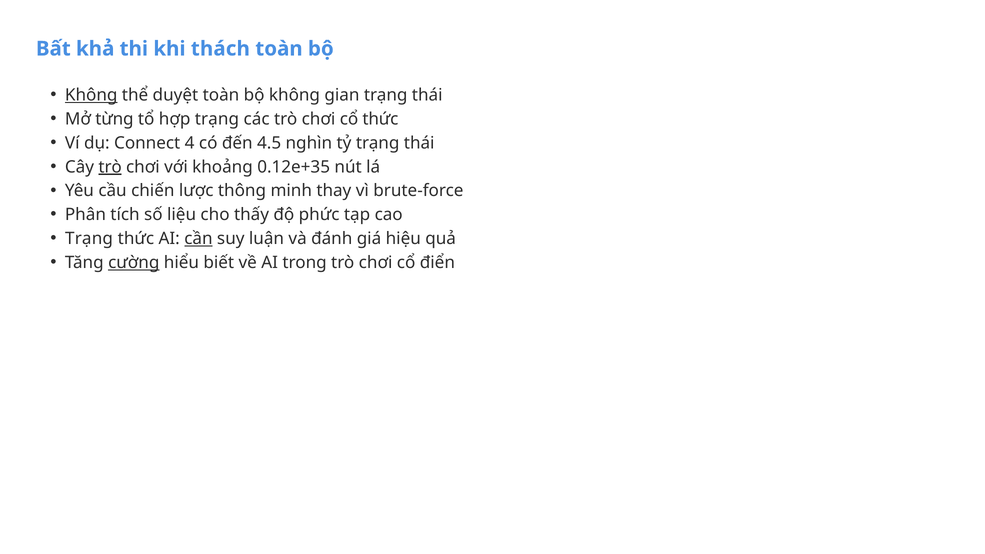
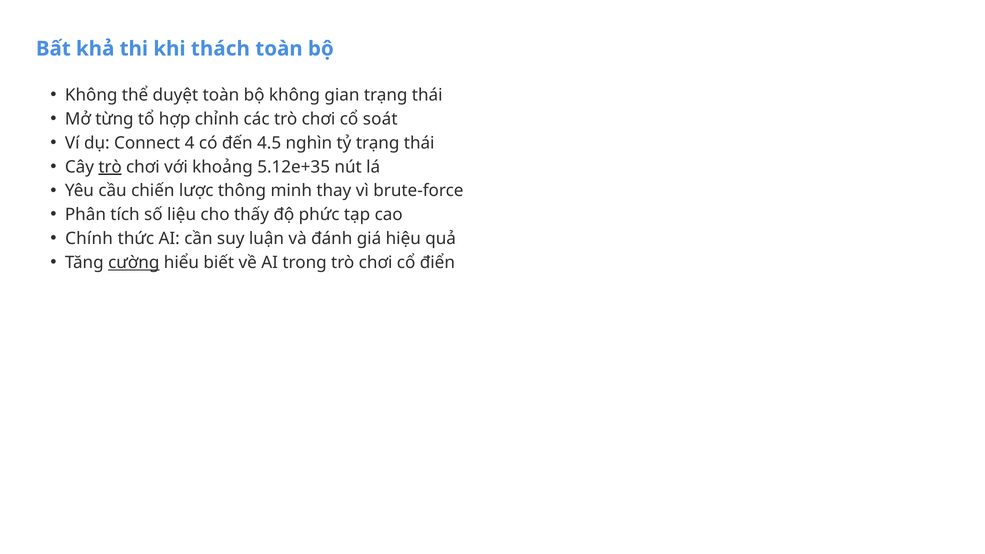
Không at (91, 95) underline: present -> none
hợp trạng: trạng -> chỉnh
cổ thức: thức -> soát
0.12e+35: 0.12e+35 -> 5.12e+35
Trạng at (89, 239): Trạng -> Chính
cần underline: present -> none
